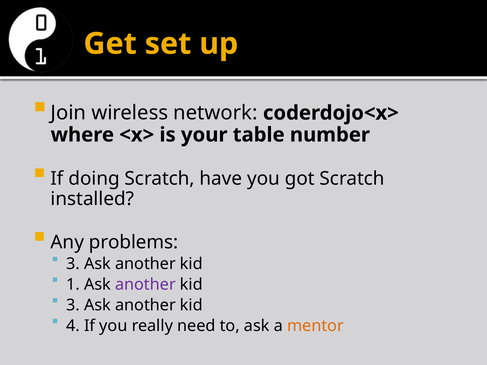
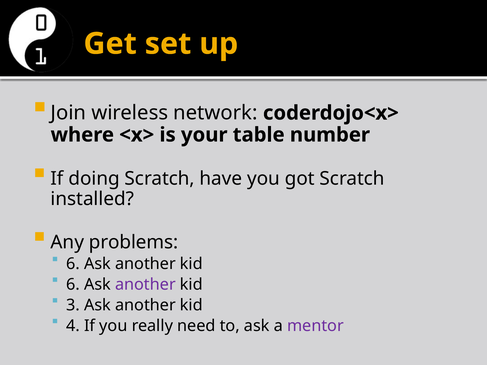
3 at (73, 264): 3 -> 6
1 at (73, 285): 1 -> 6
mentor colour: orange -> purple
